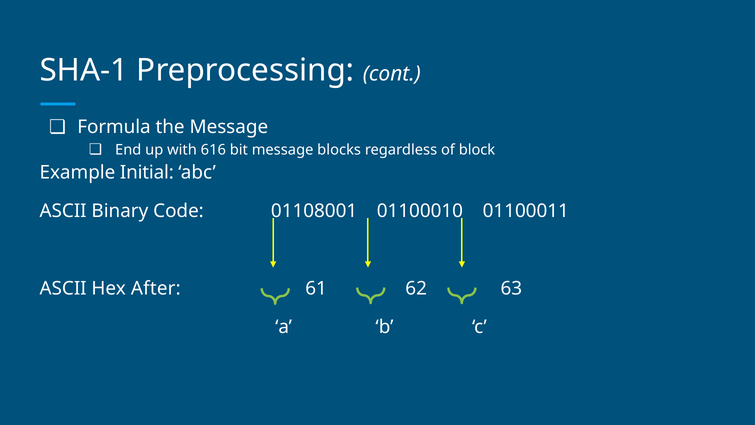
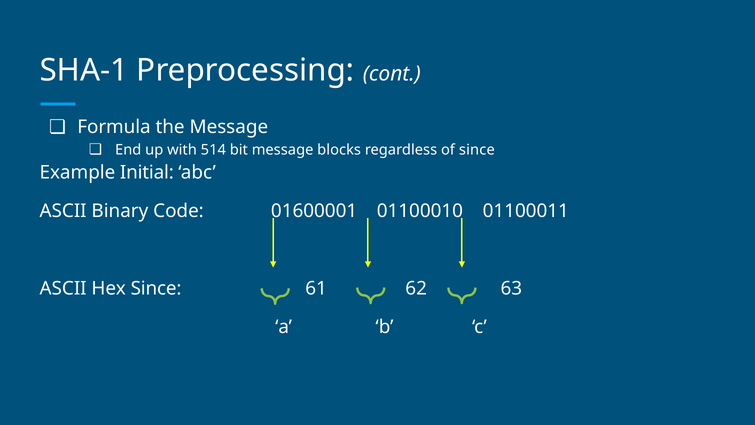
616: 616 -> 514
of block: block -> since
01108001: 01108001 -> 01600001
Hex After: After -> Since
